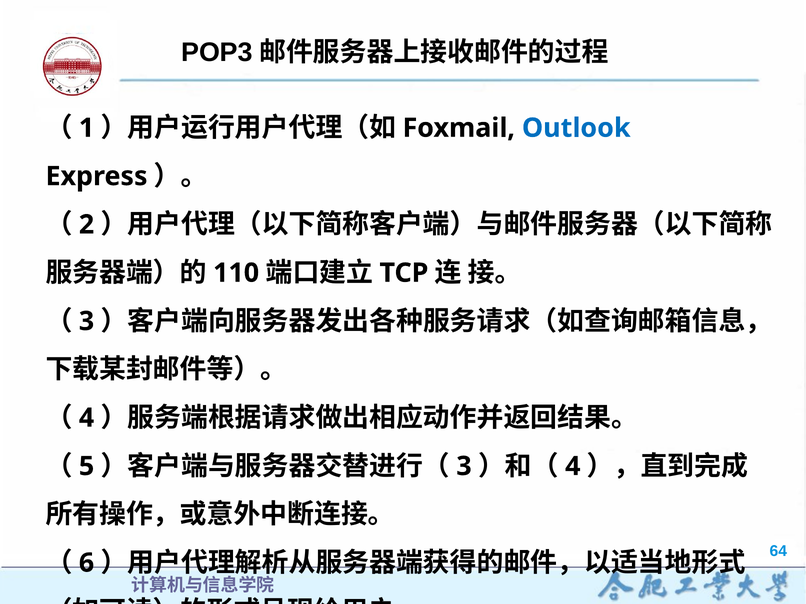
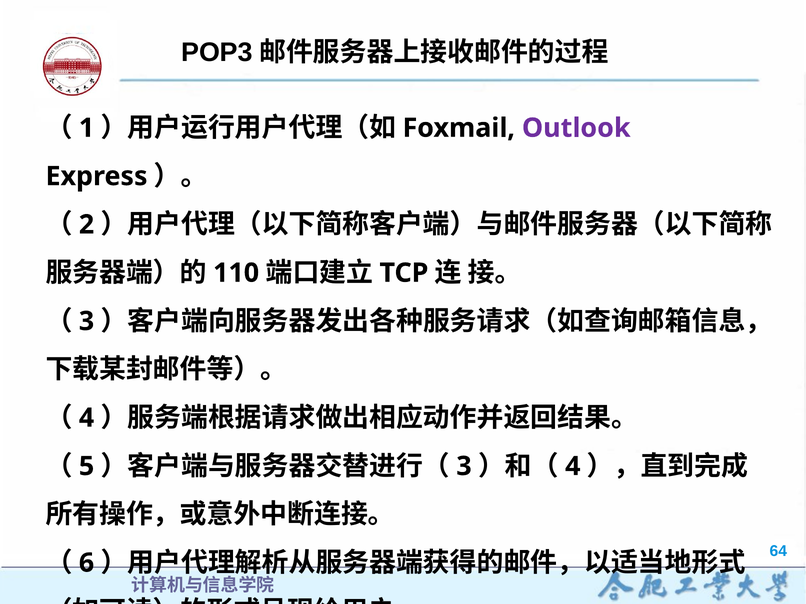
Outlook colour: blue -> purple
